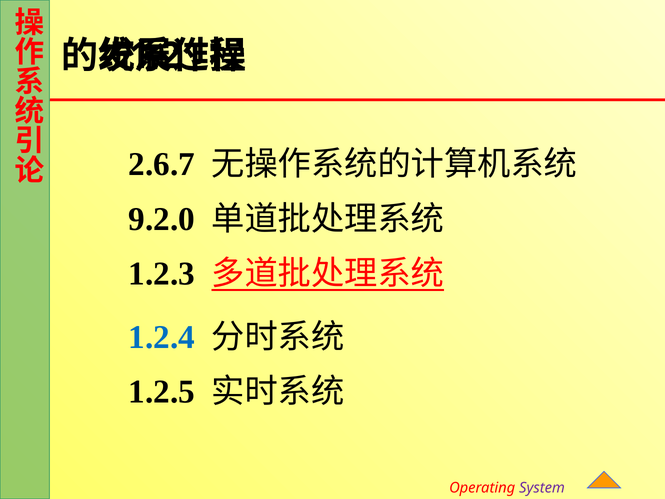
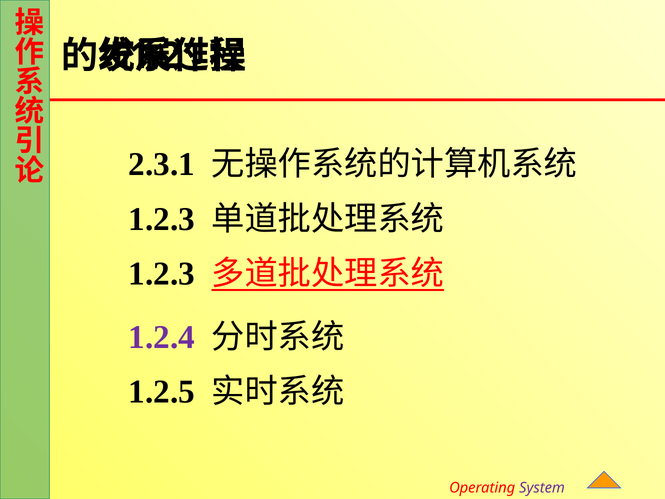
2.6.7: 2.6.7 -> 2.3.1
9.2.0 at (162, 219): 9.2.0 -> 1.2.3
1.2.4 colour: blue -> purple
